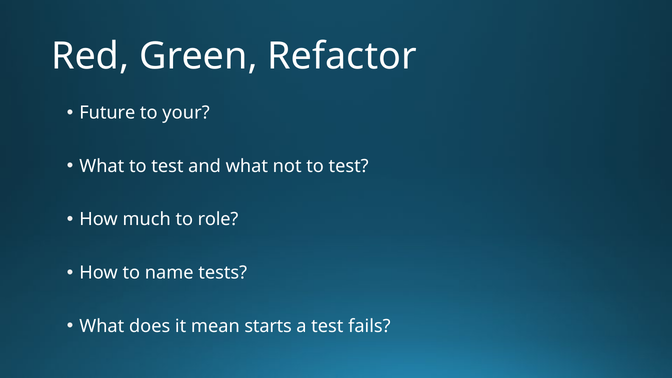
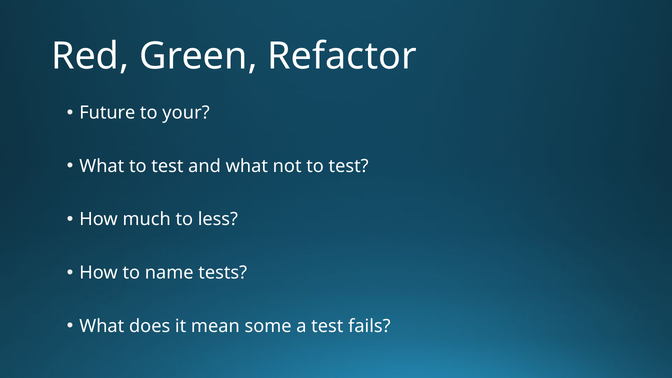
role: role -> less
starts: starts -> some
